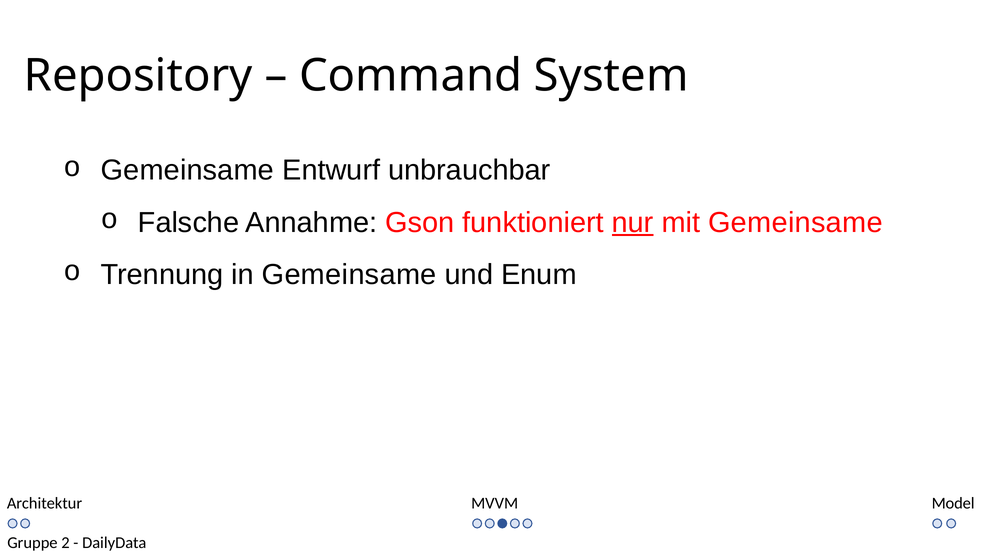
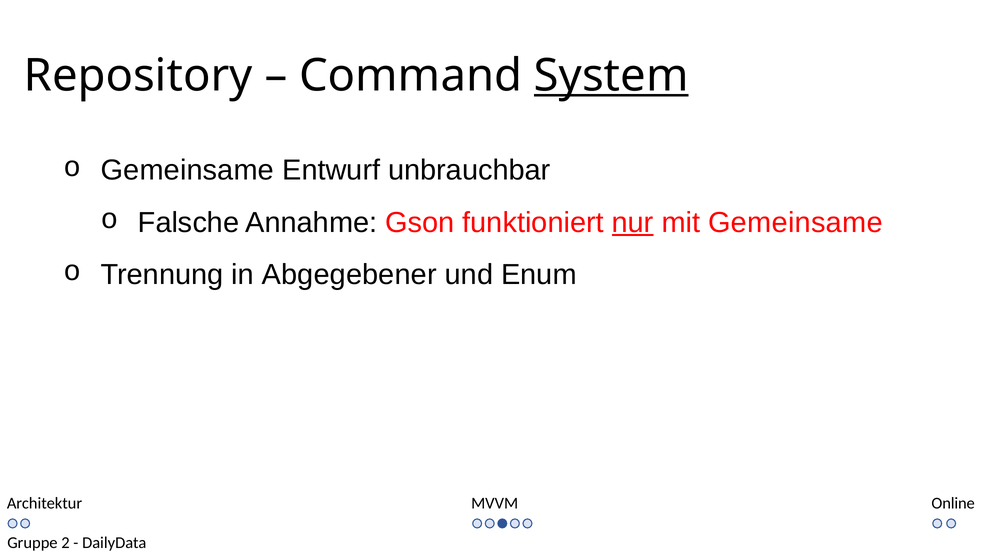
System underline: none -> present
in Gemeinsame: Gemeinsame -> Abgegebener
Model: Model -> Online
